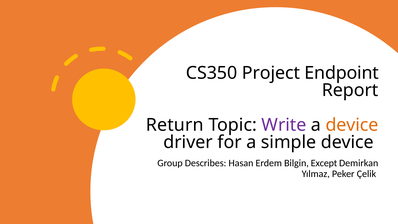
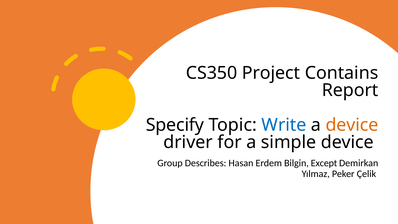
Endpoint: Endpoint -> Contains
Return: Return -> Specify
Write colour: purple -> blue
